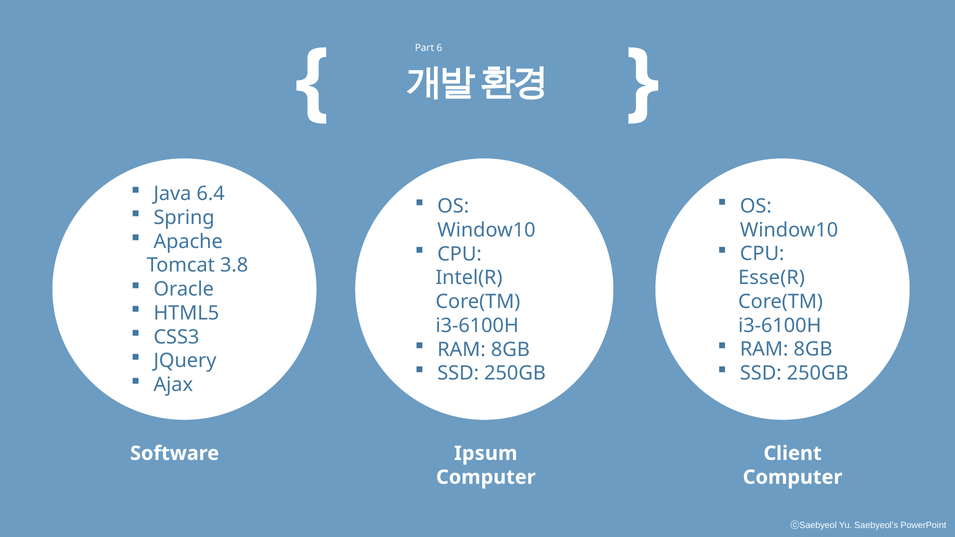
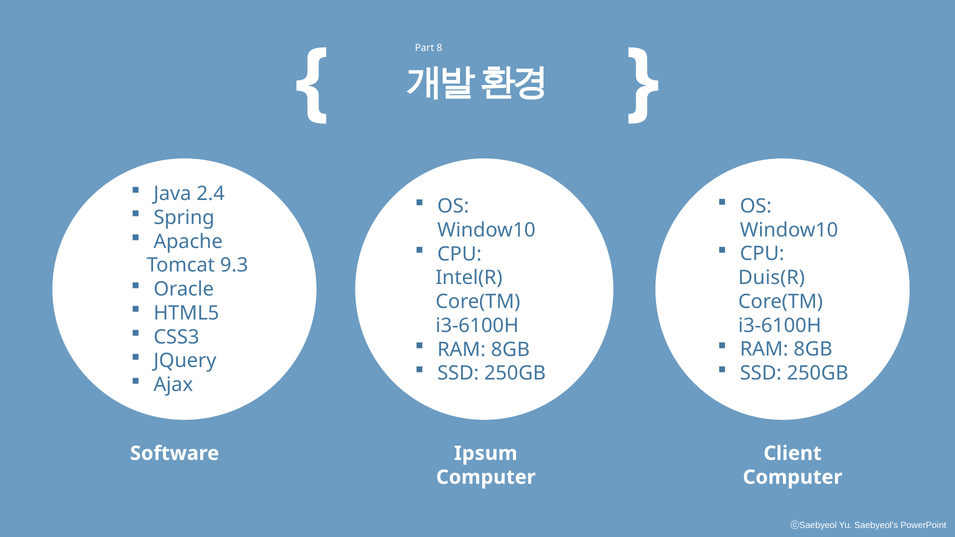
6: 6 -> 8
6.4: 6.4 -> 2.4
3.8: 3.8 -> 9.3
Esse(R: Esse(R -> Duis(R
